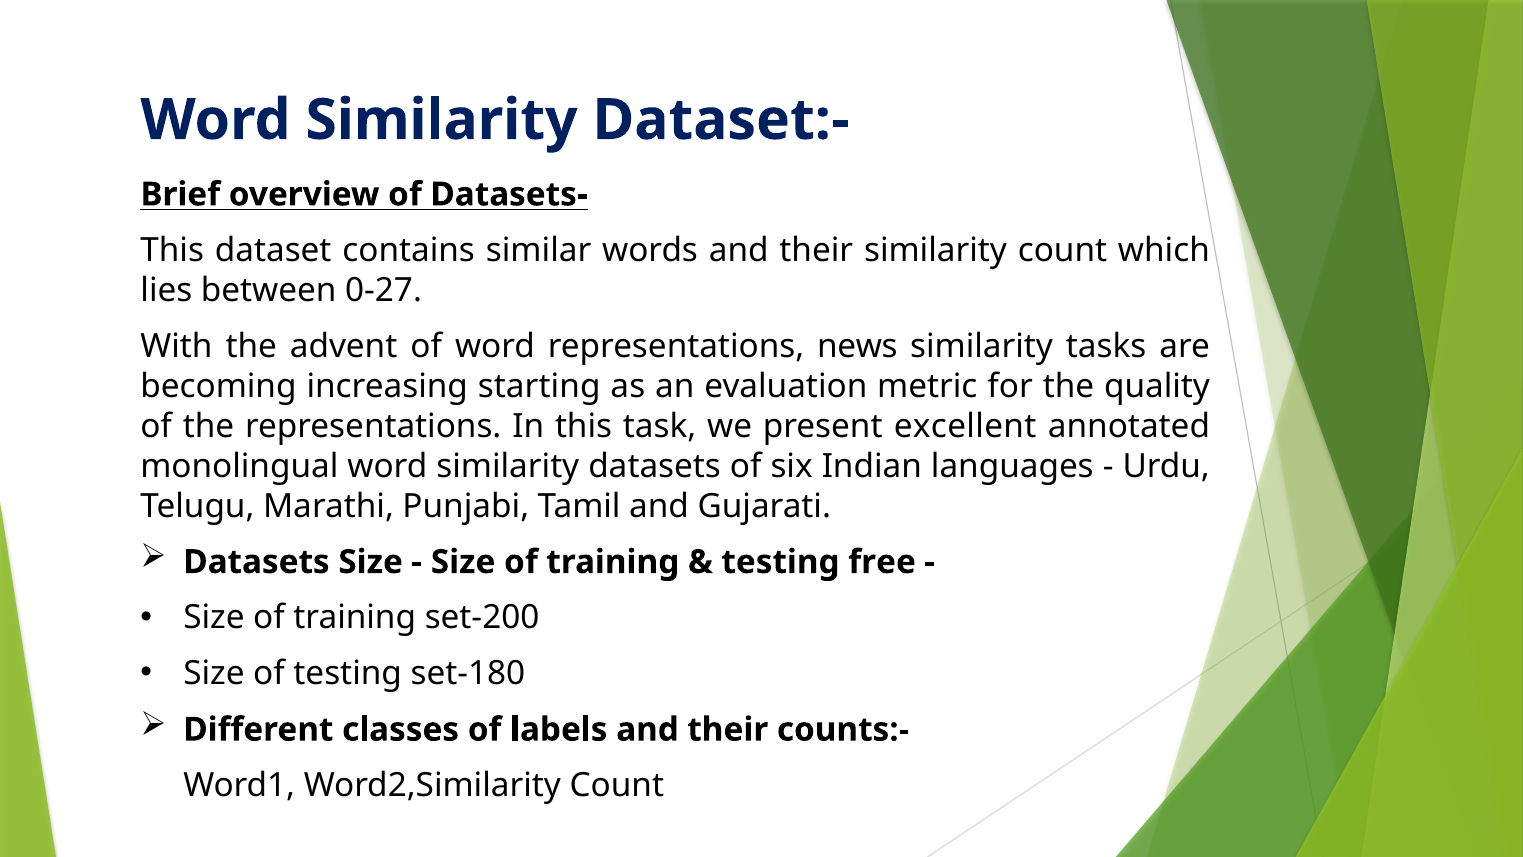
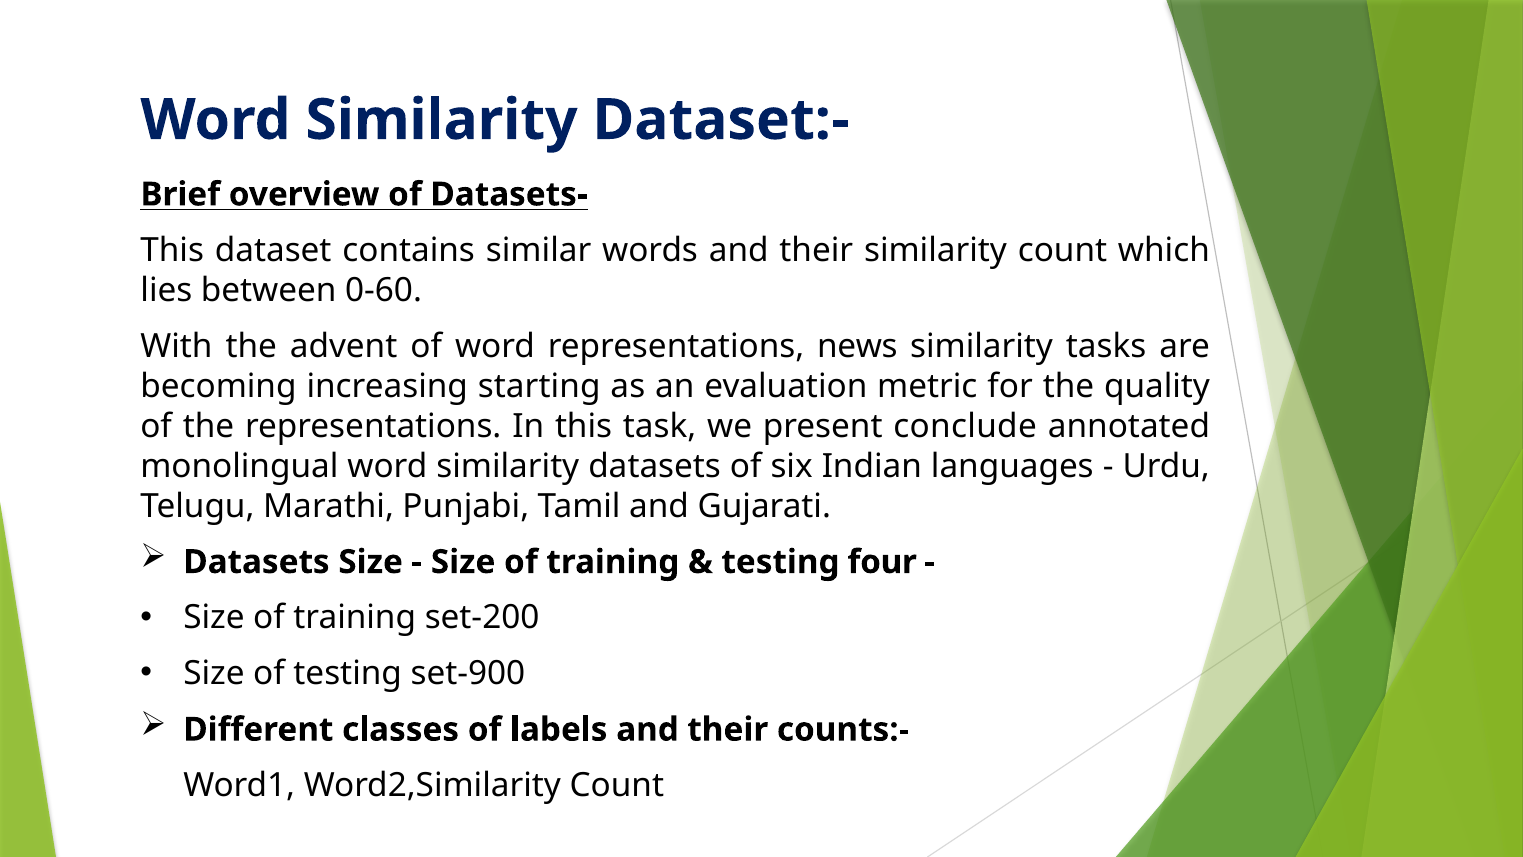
0-27: 0-27 -> 0-60
excellent: excellent -> conclude
free: free -> four
set-180: set-180 -> set-900
